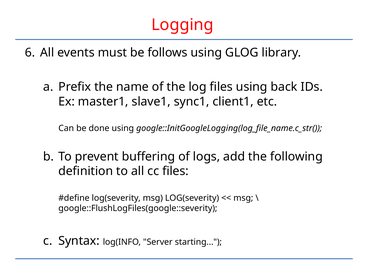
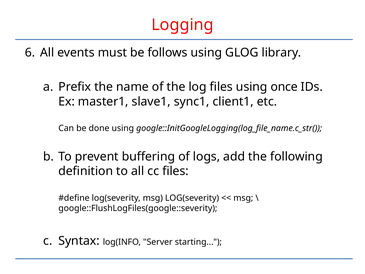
back: back -> once
